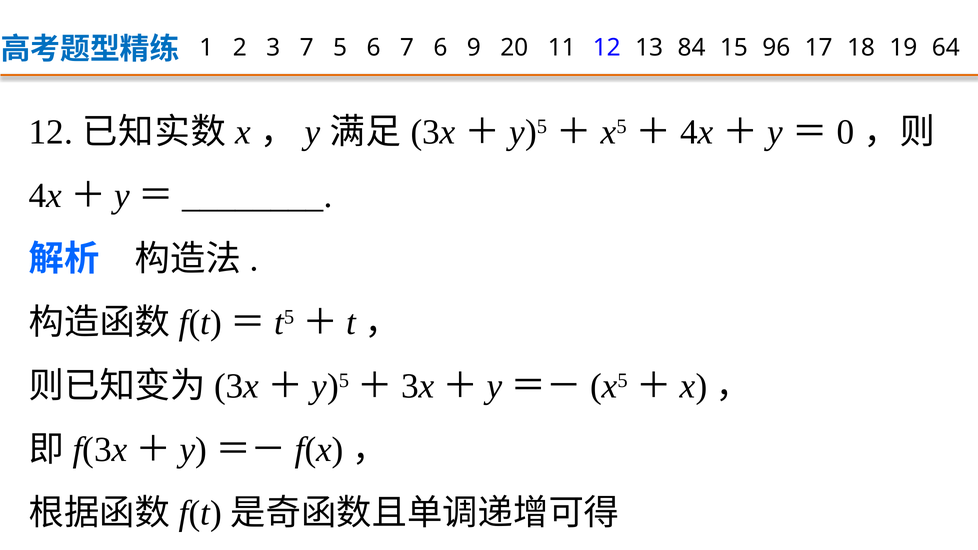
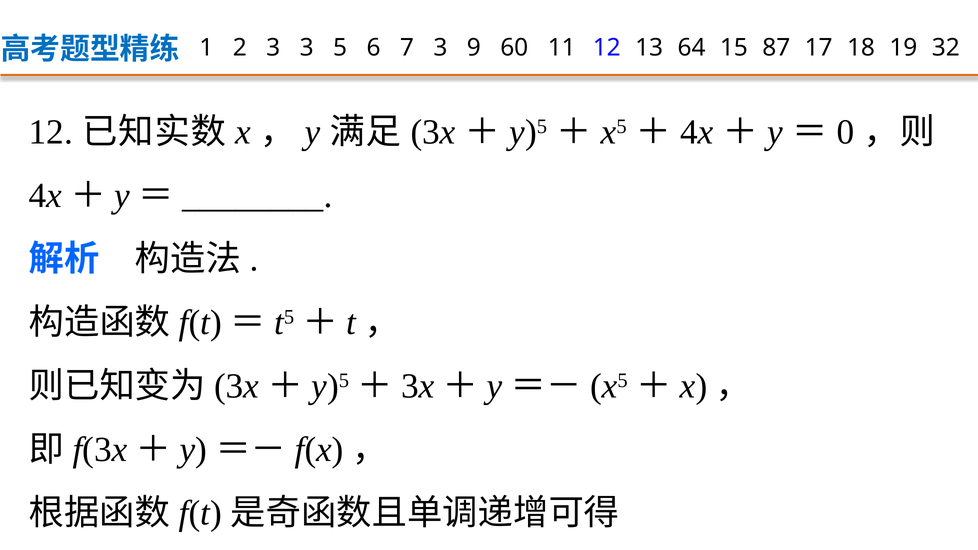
3 7: 7 -> 3
7 6: 6 -> 3
20: 20 -> 60
84: 84 -> 64
96: 96 -> 87
64: 64 -> 32
